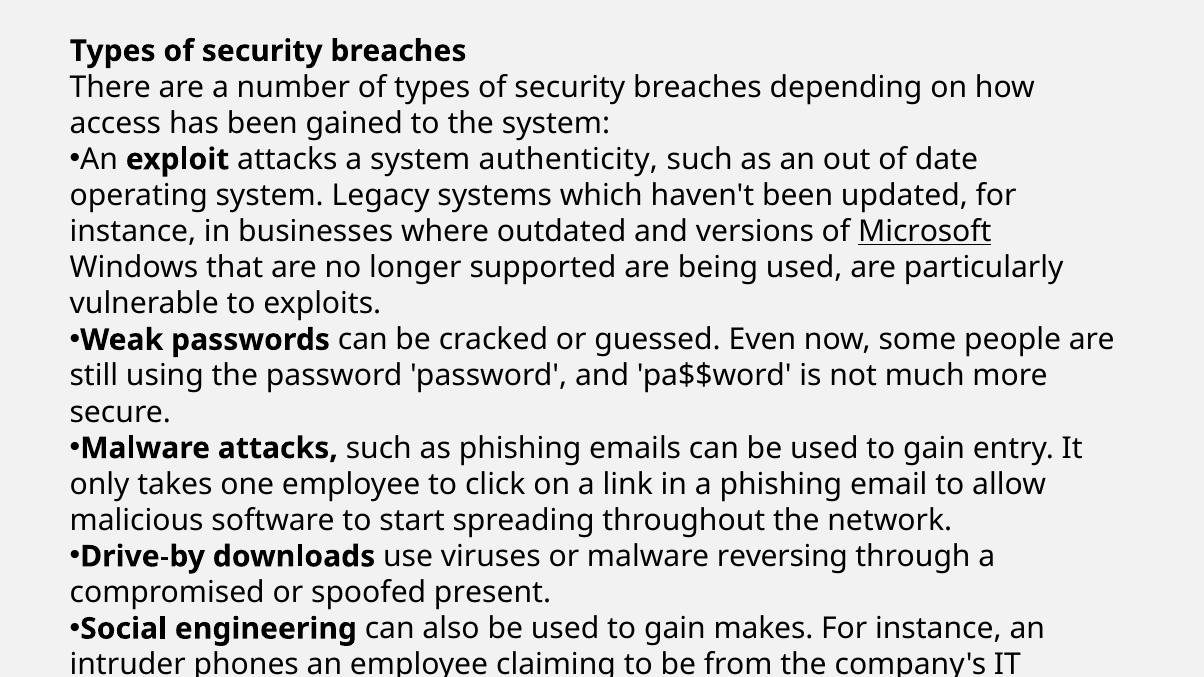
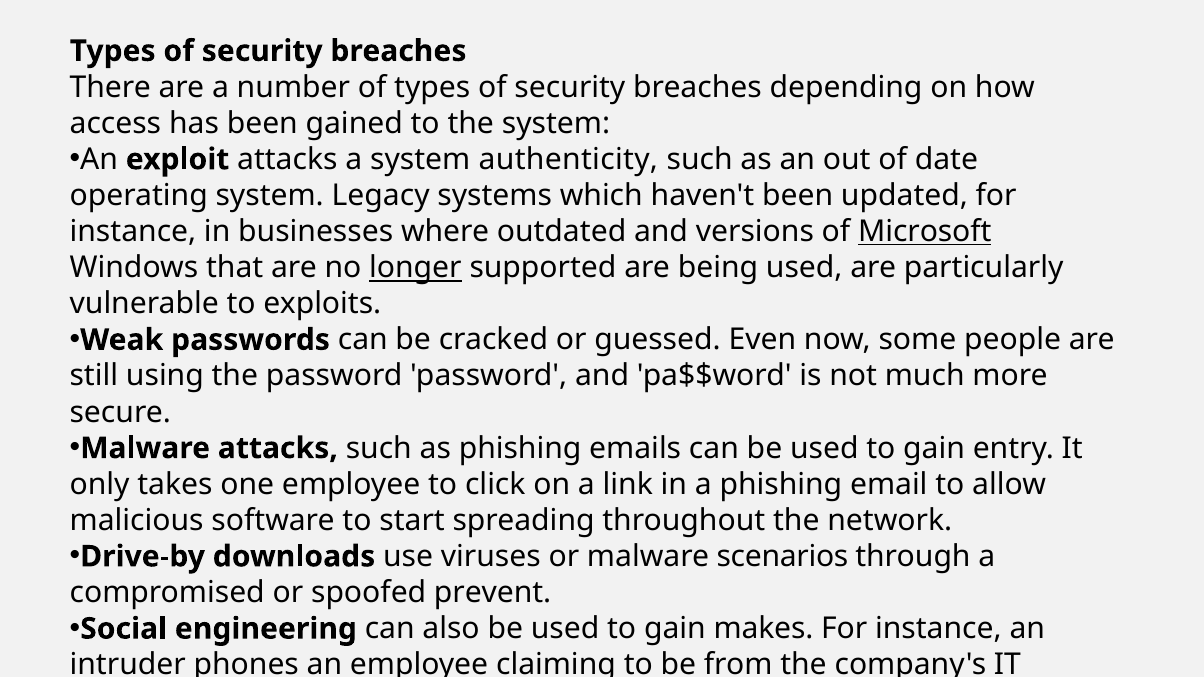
longer underline: none -> present
reversing: reversing -> scenarios
present: present -> prevent
